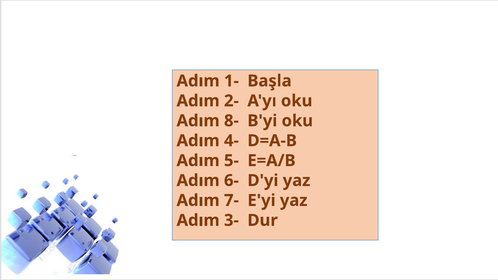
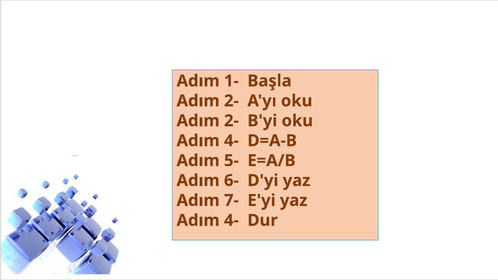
8- at (231, 121): 8- -> 2-
3- at (231, 220): 3- -> 4-
